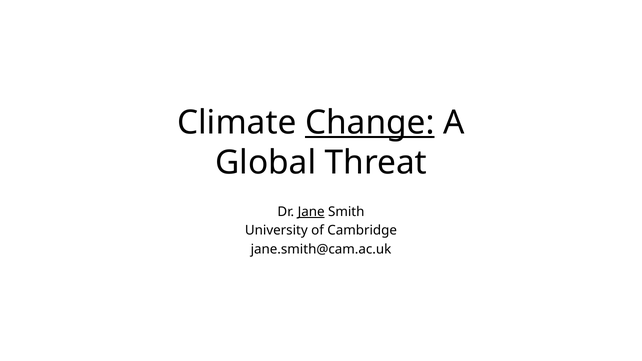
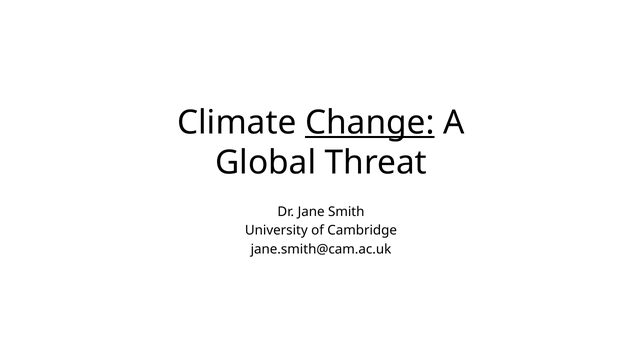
Jane underline: present -> none
